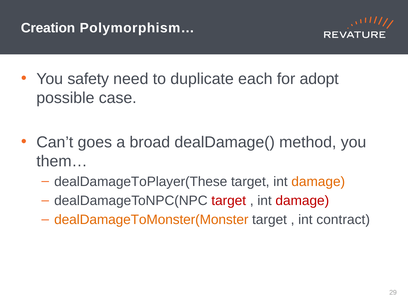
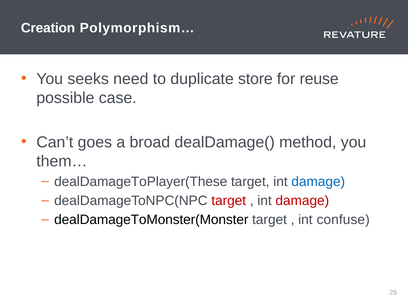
safety: safety -> seeks
each: each -> store
adopt: adopt -> reuse
damage at (318, 182) colour: orange -> blue
dealDamageToMonster(Monster colour: orange -> black
contract: contract -> confuse
